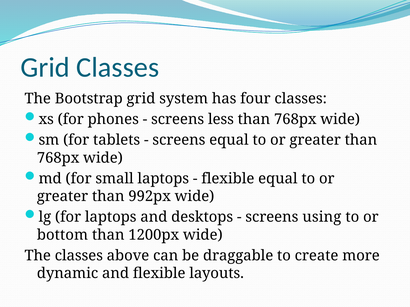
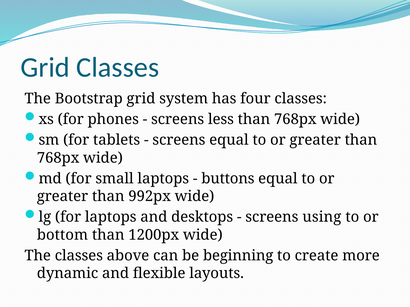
flexible at (228, 179): flexible -> buttons
draggable: draggable -> beginning
